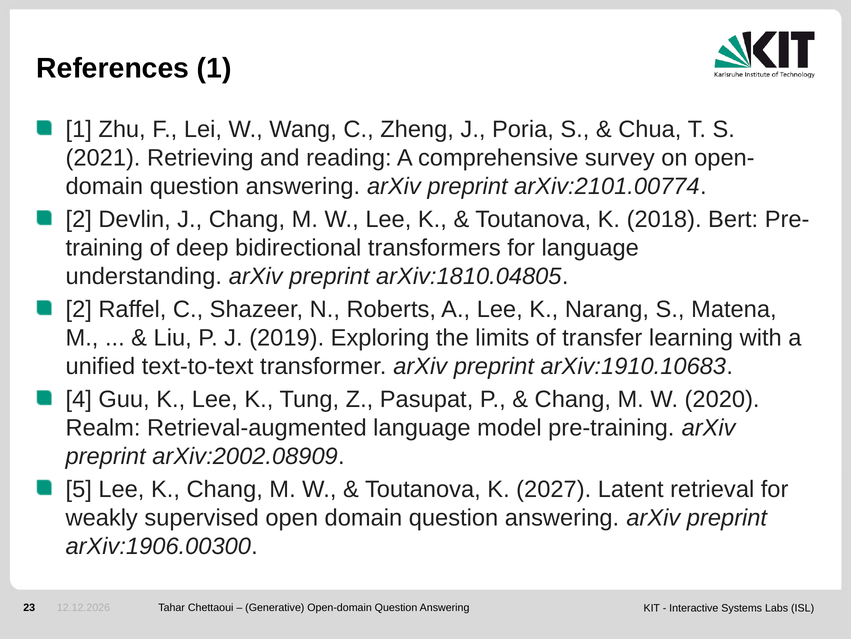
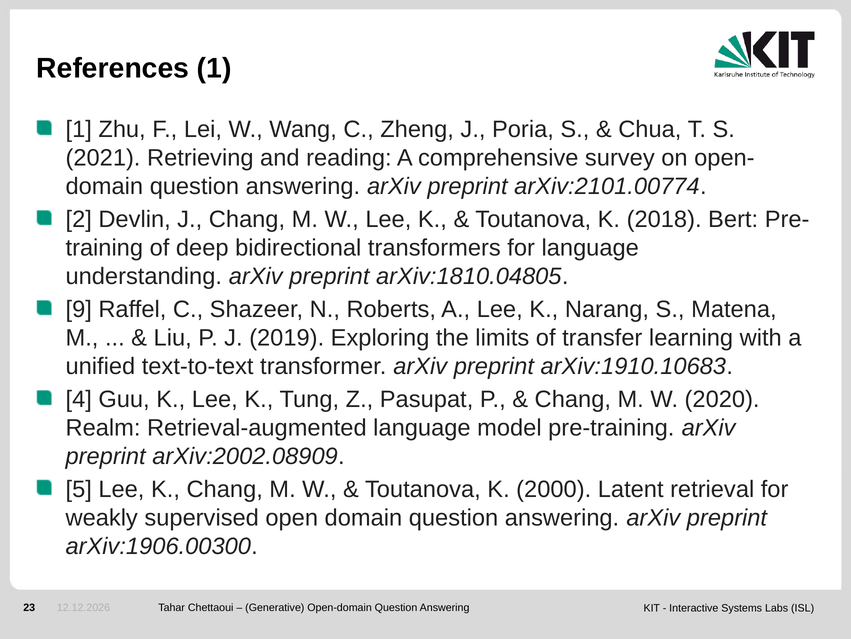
2 at (79, 309): 2 -> 9
2027: 2027 -> 2000
